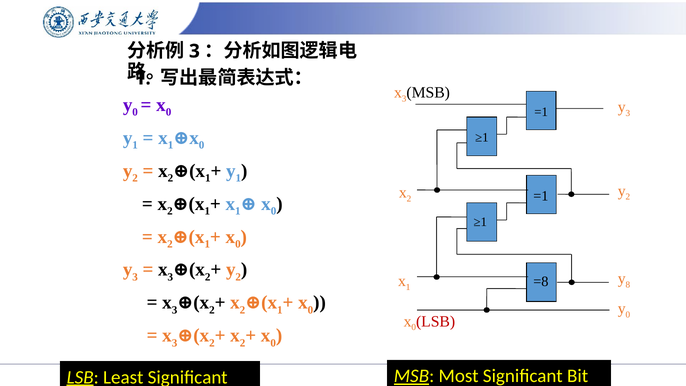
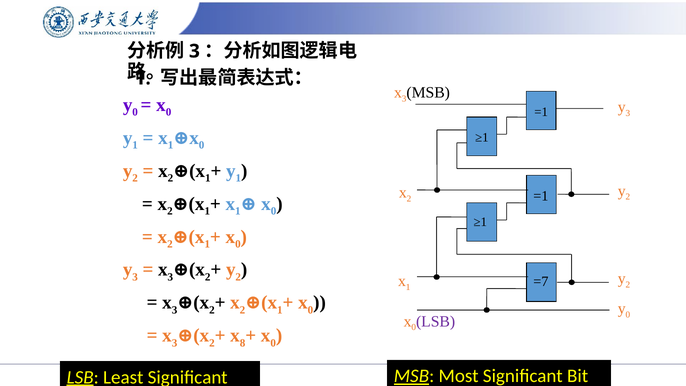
8 at (628, 285): 8 -> 2
=8: =8 -> =7
LSB at (436, 321) colour: red -> purple
2 at (243, 343): 2 -> 8
